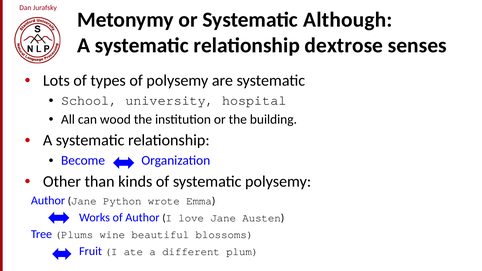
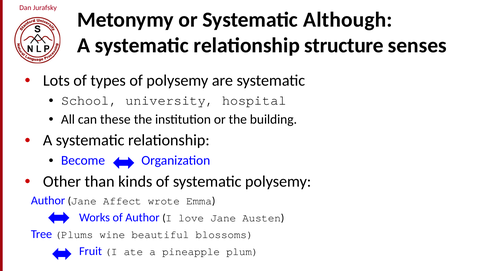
dextrose: dextrose -> structure
wood: wood -> these
Python: Python -> Affect
different: different -> pineapple
